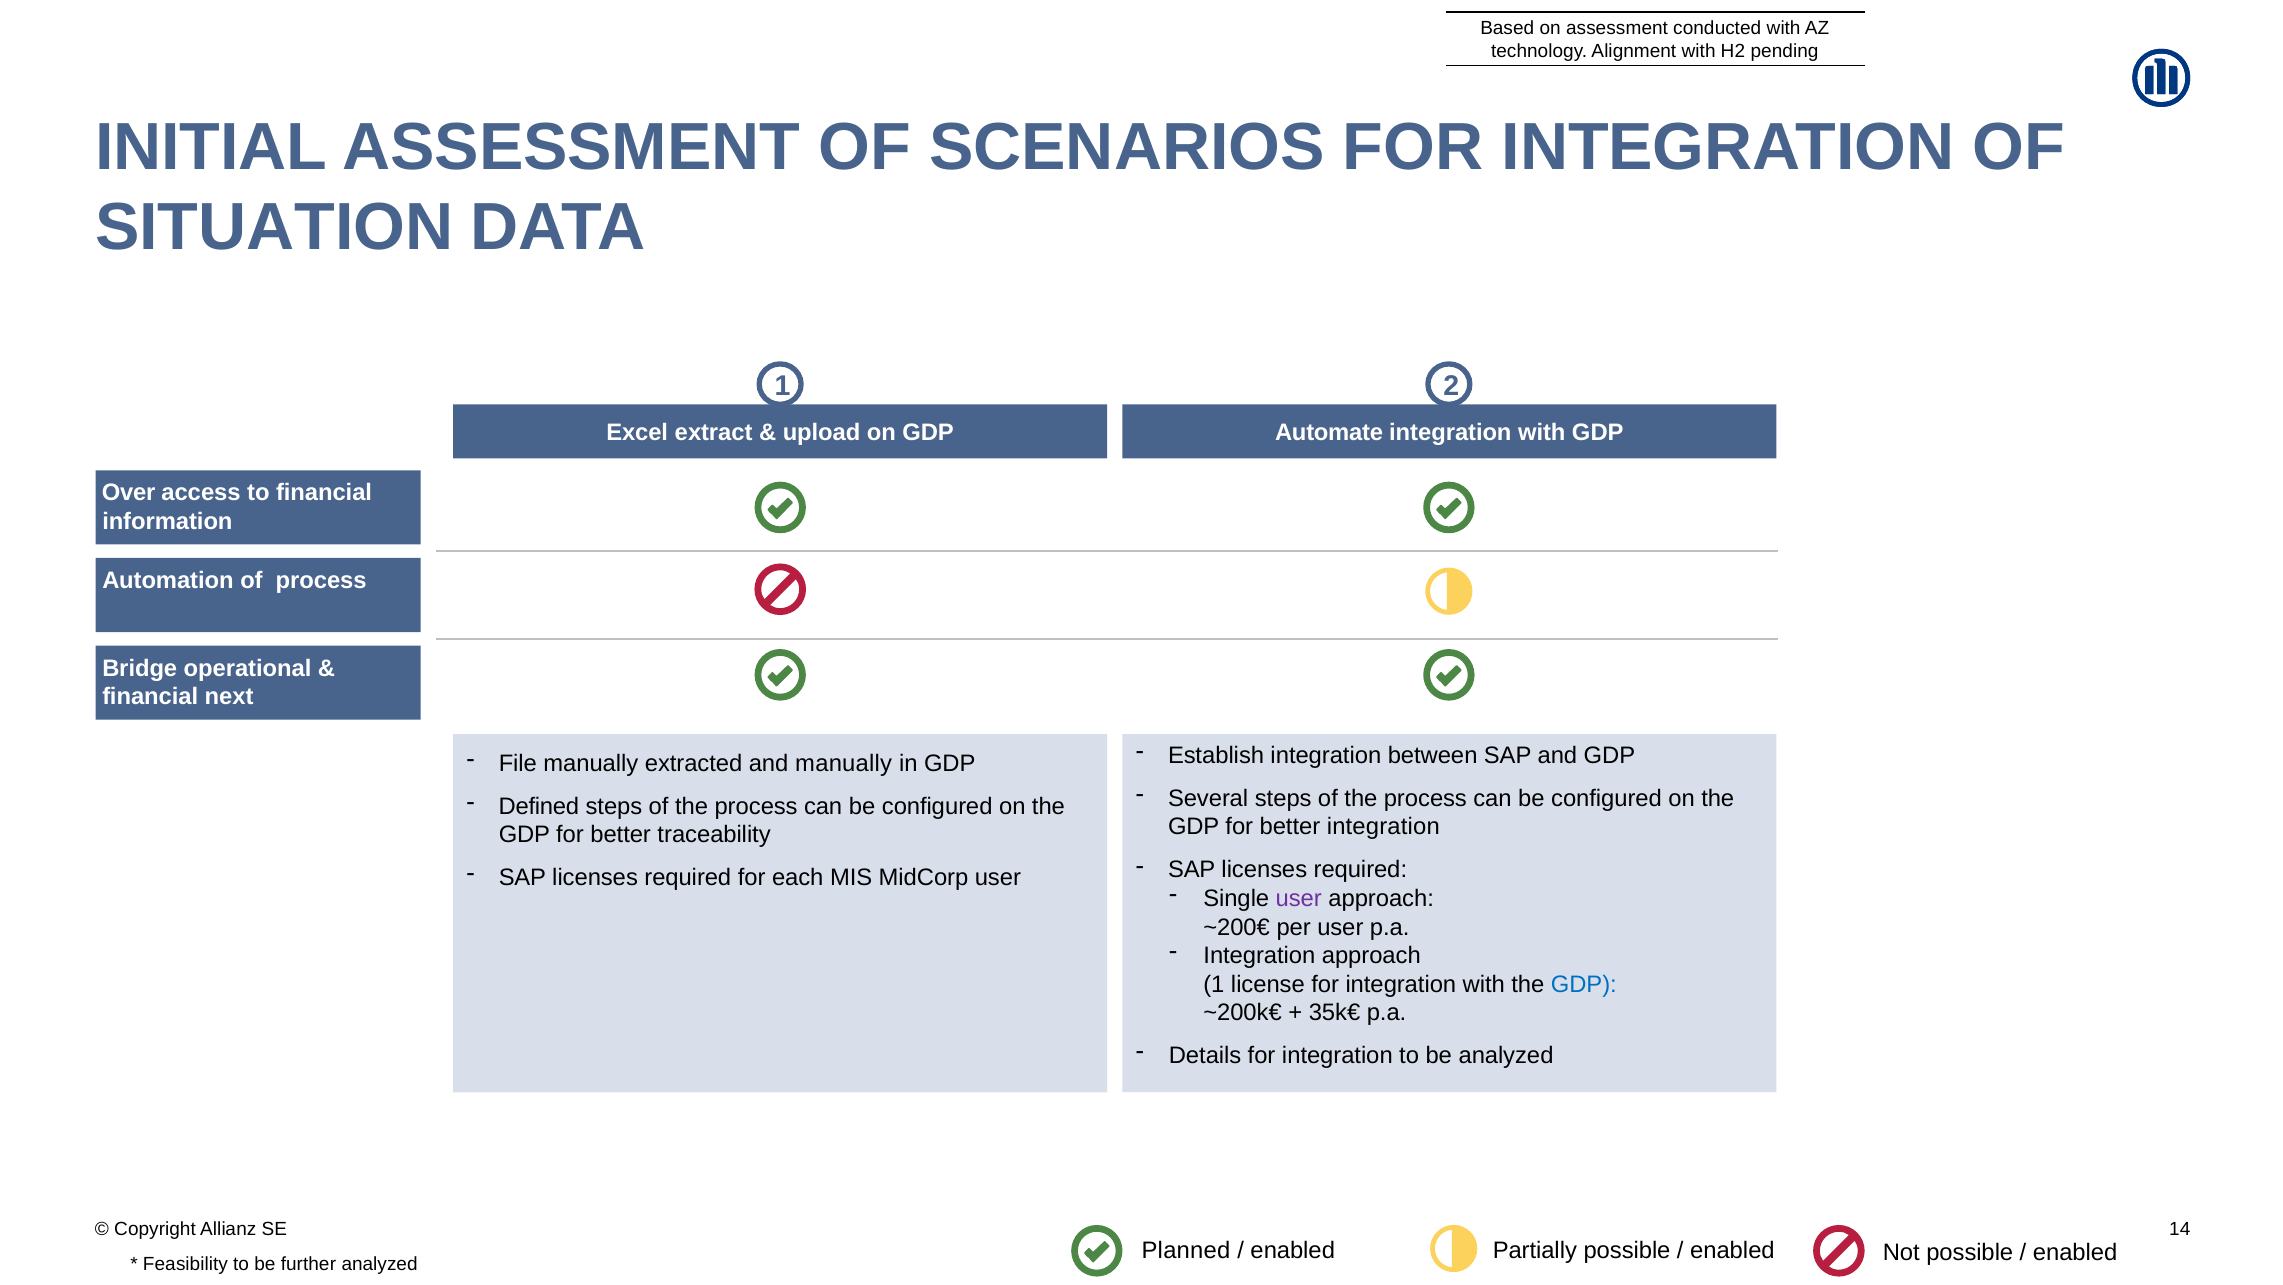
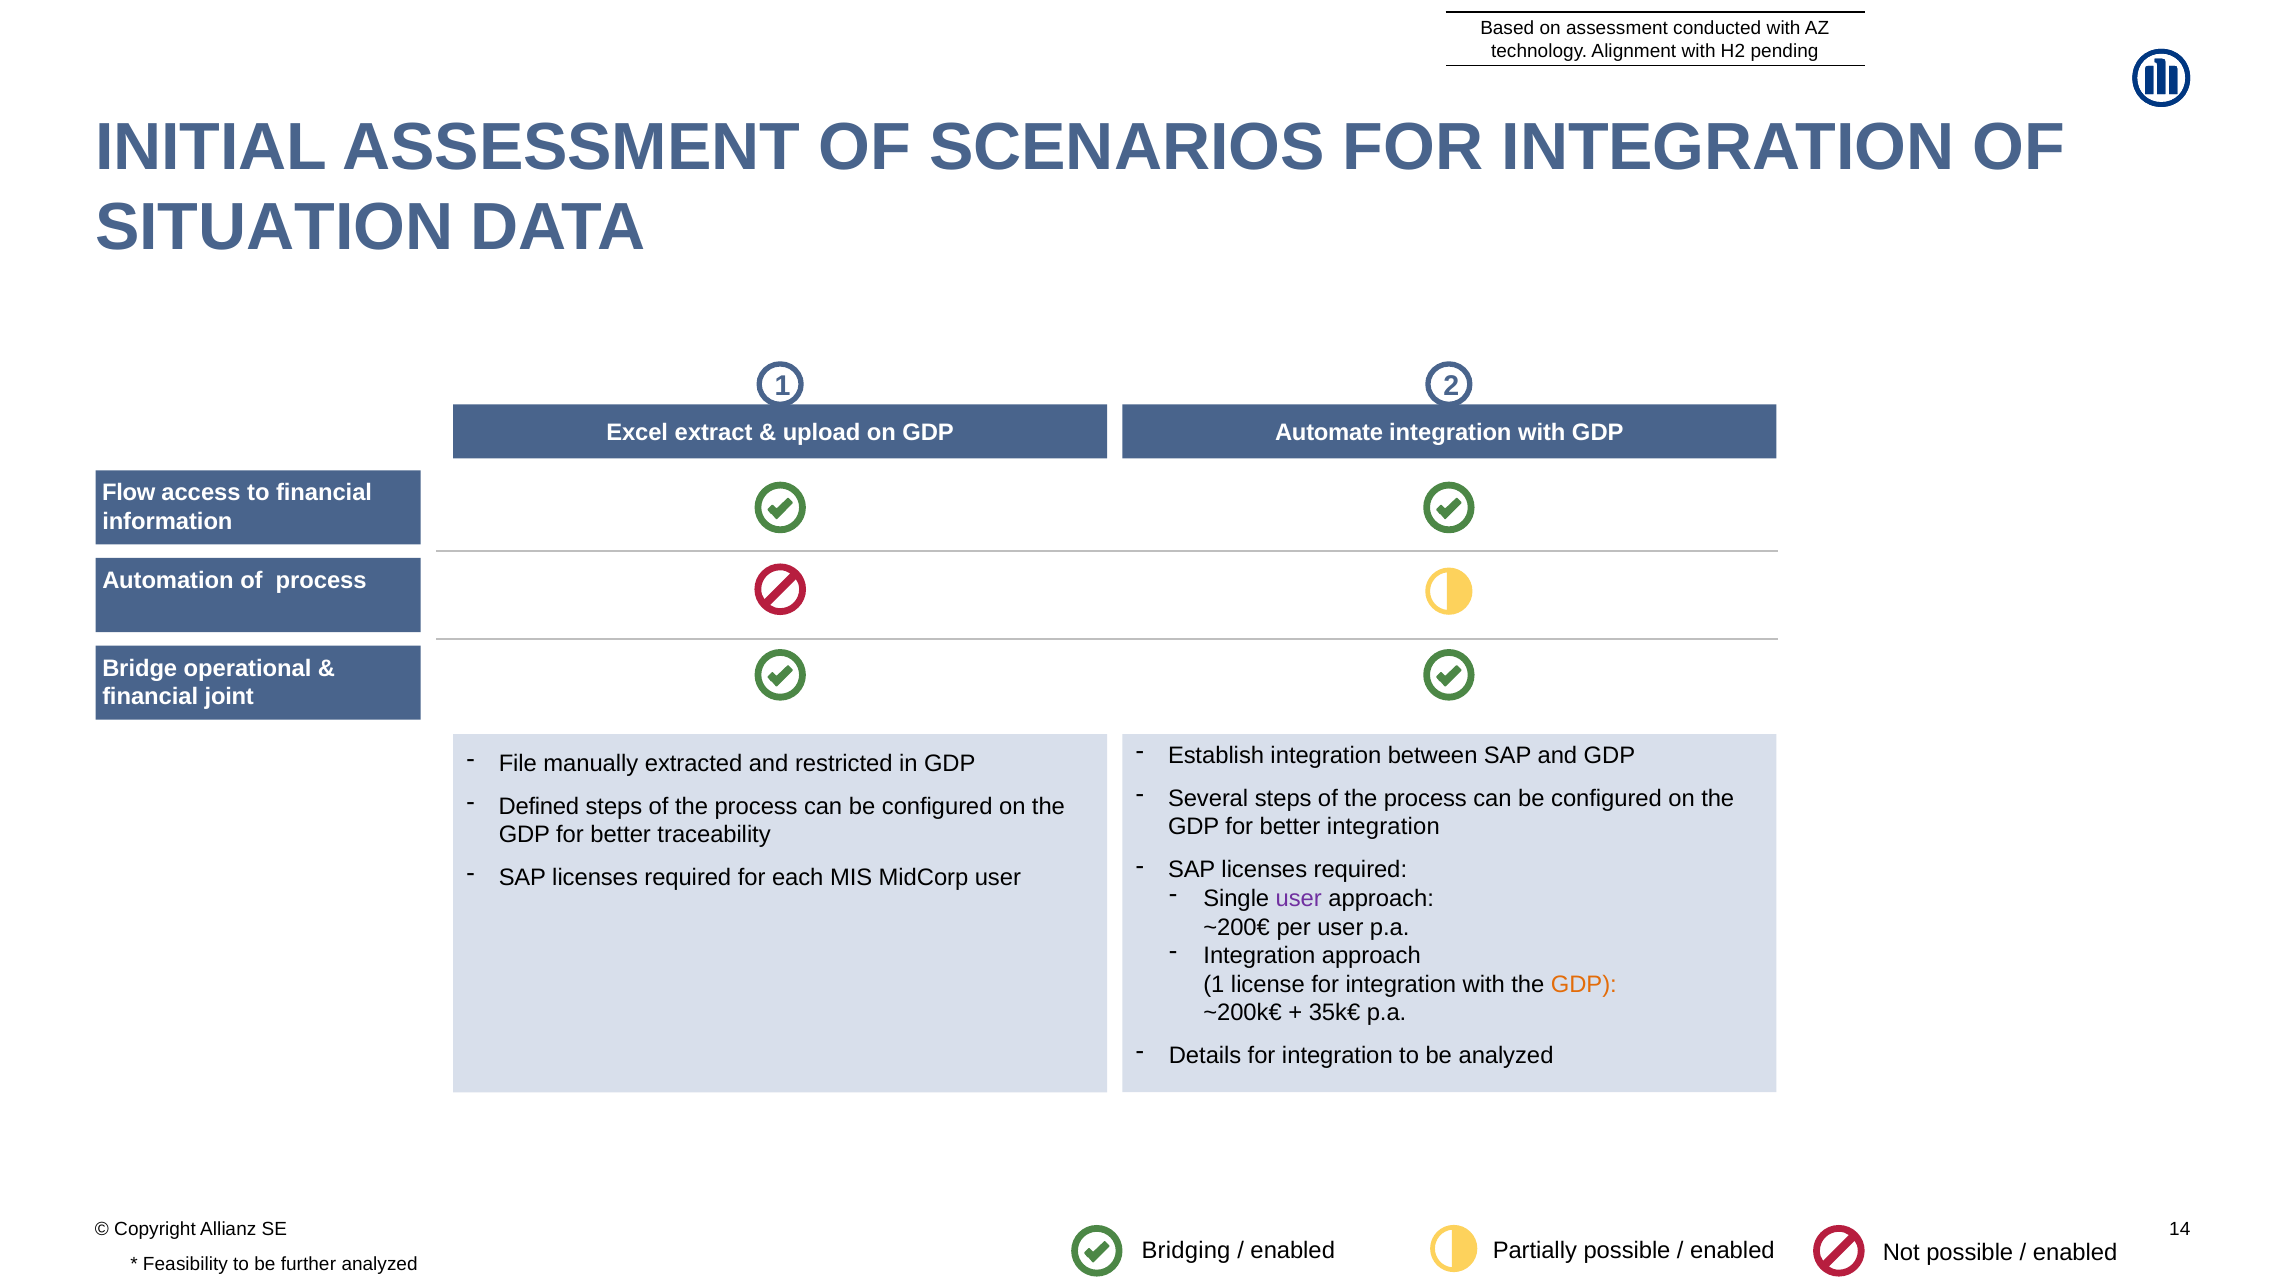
Over: Over -> Flow
next: next -> joint
and manually: manually -> restricted
GDP at (1584, 984) colour: blue -> orange
Planned: Planned -> Bridging
